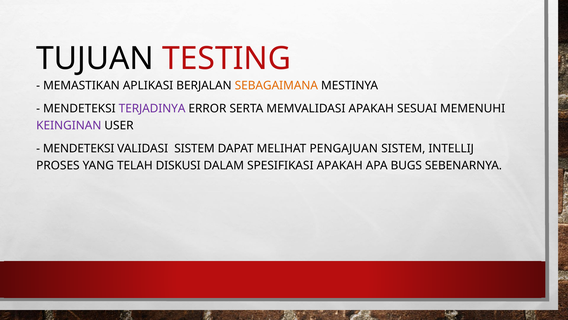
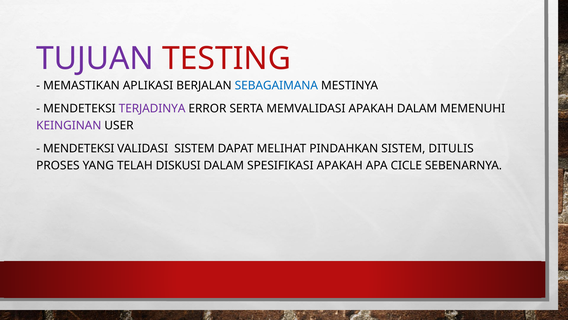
TUJUAN colour: black -> purple
SEBAGAIMANA colour: orange -> blue
APAKAH SESUAI: SESUAI -> DALAM
PENGAJUAN: PENGAJUAN -> PINDAHKAN
INTELLIJ: INTELLIJ -> DITULIS
BUGS: BUGS -> CICLE
